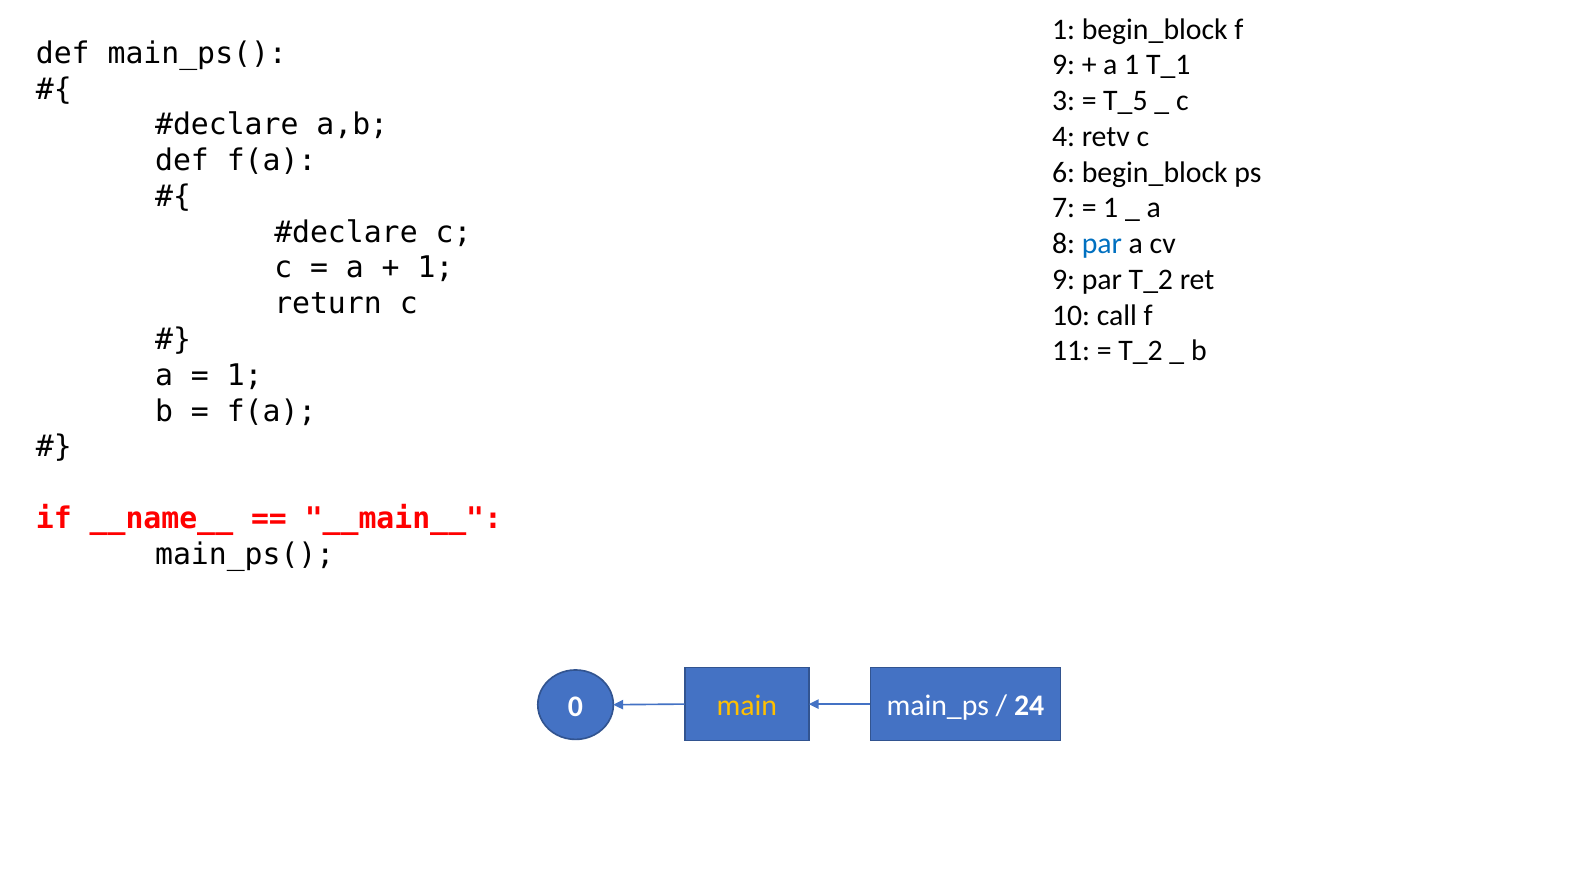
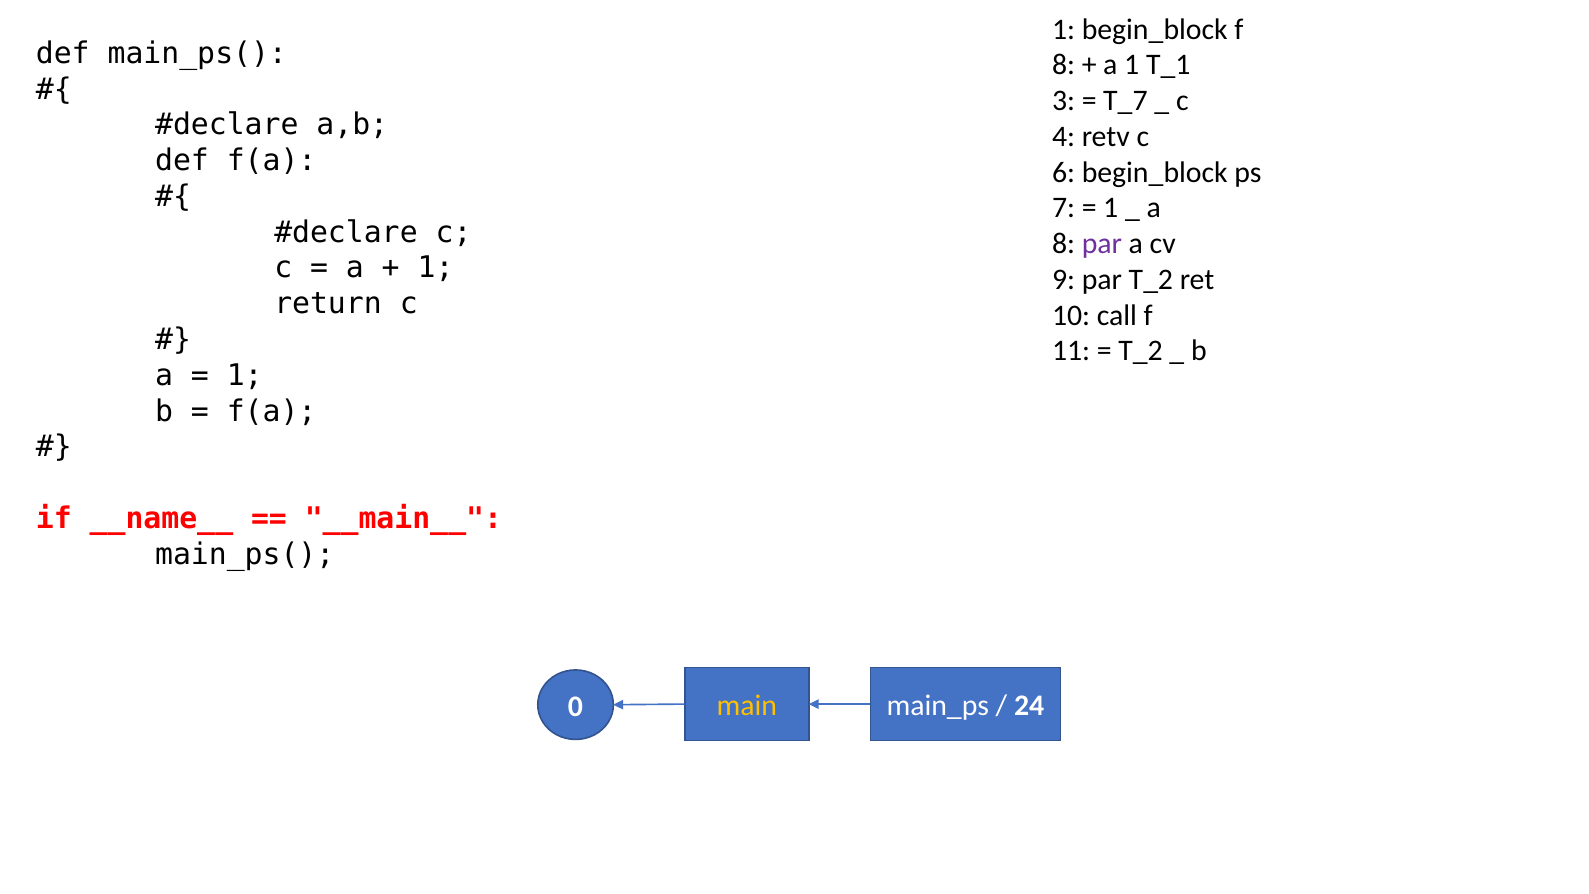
9 at (1064, 65): 9 -> 8
T_5: T_5 -> T_7
par at (1102, 244) colour: blue -> purple
